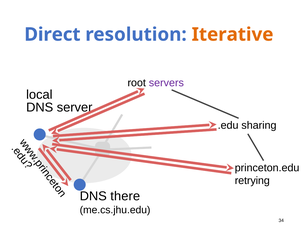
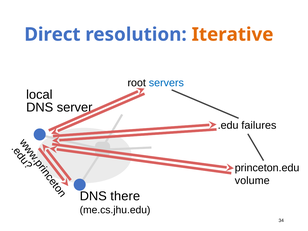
servers colour: purple -> blue
sharing: sharing -> failures
retrying: retrying -> volume
